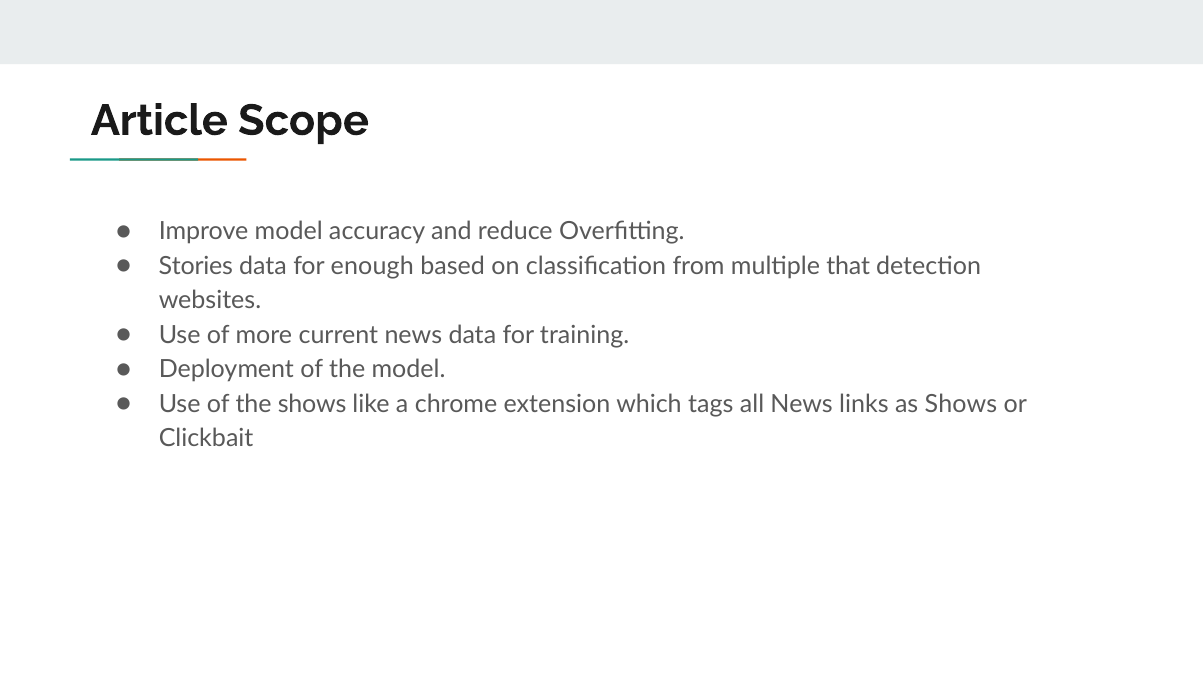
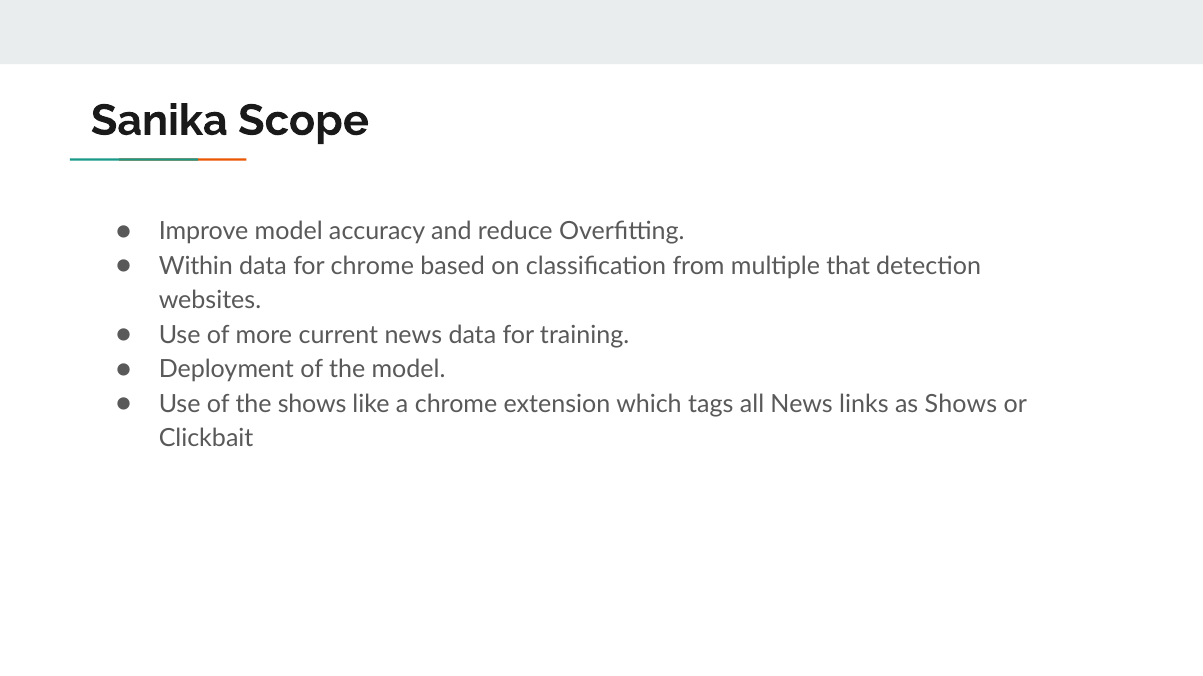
Article: Article -> Sanika
Stories: Stories -> Within
for enough: enough -> chrome
